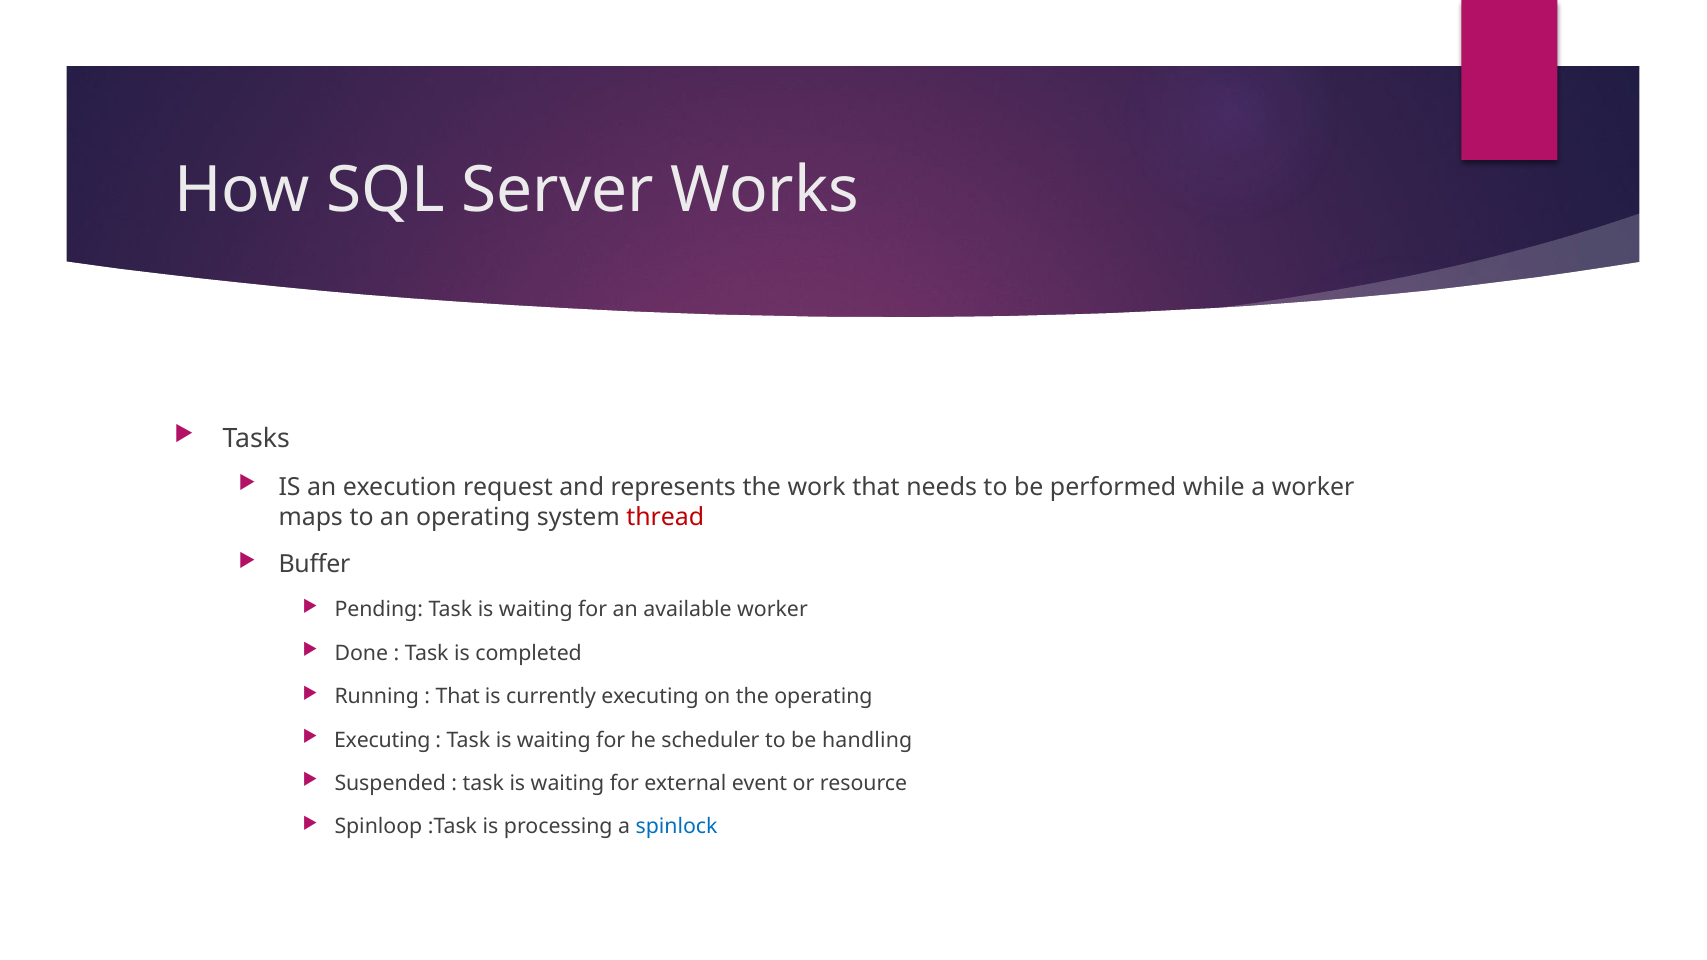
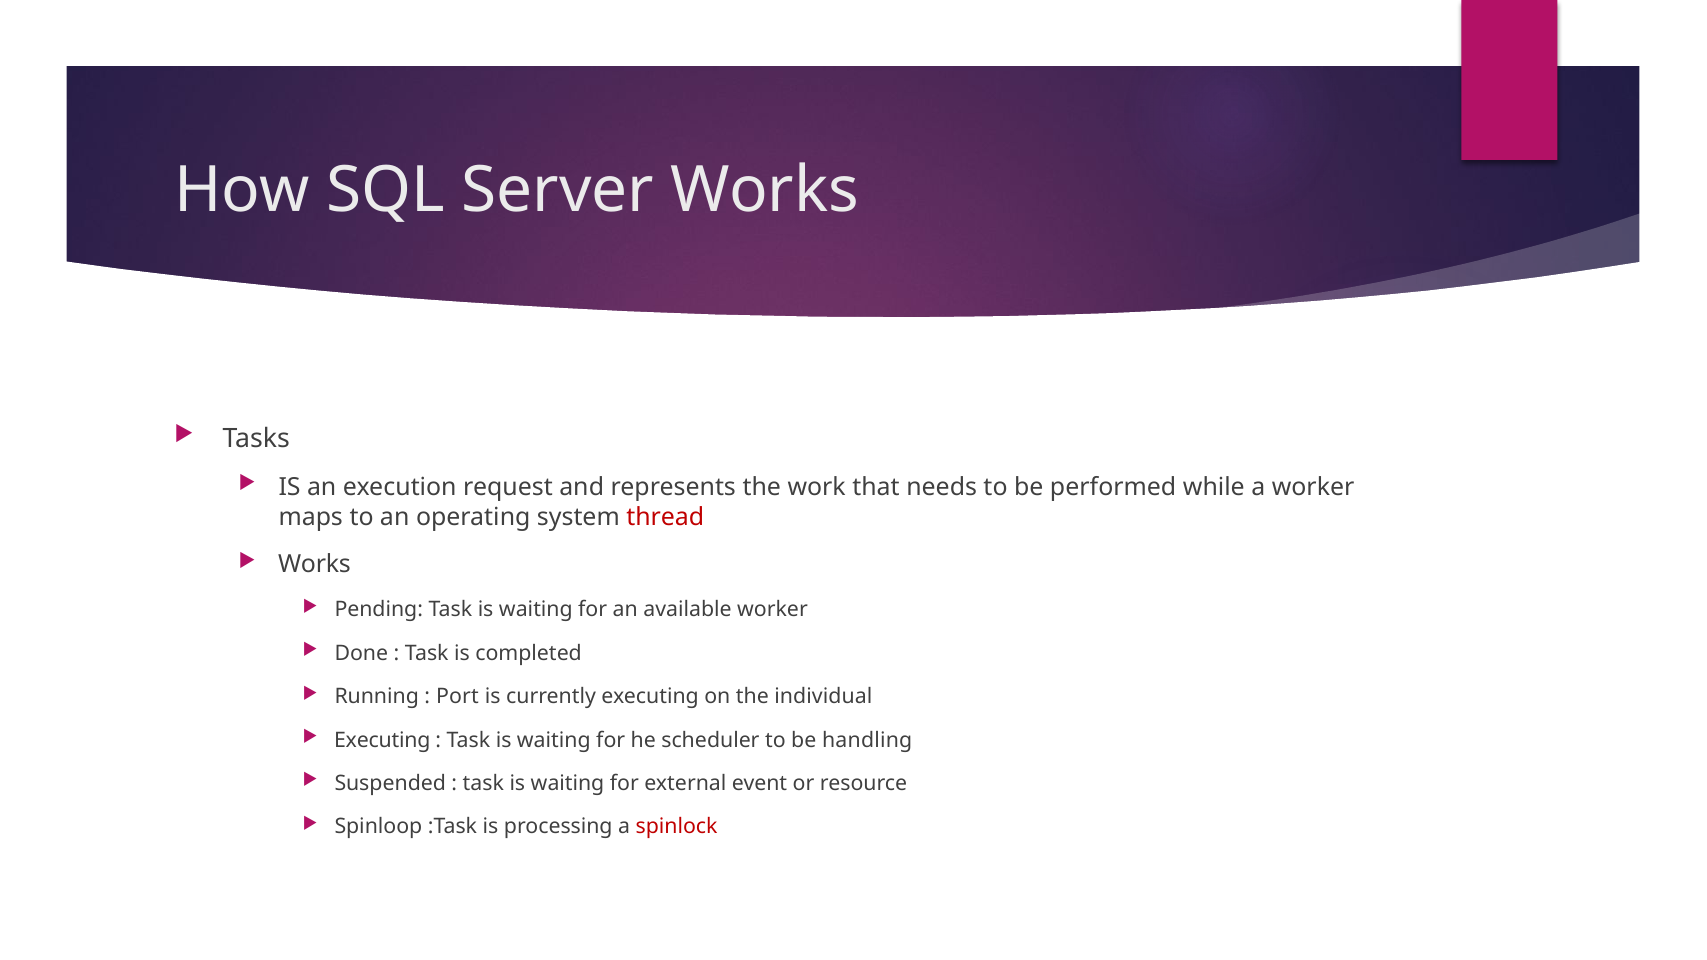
Buffer at (314, 565): Buffer -> Works
That at (458, 697): That -> Port
the operating: operating -> individual
spinlock colour: blue -> red
